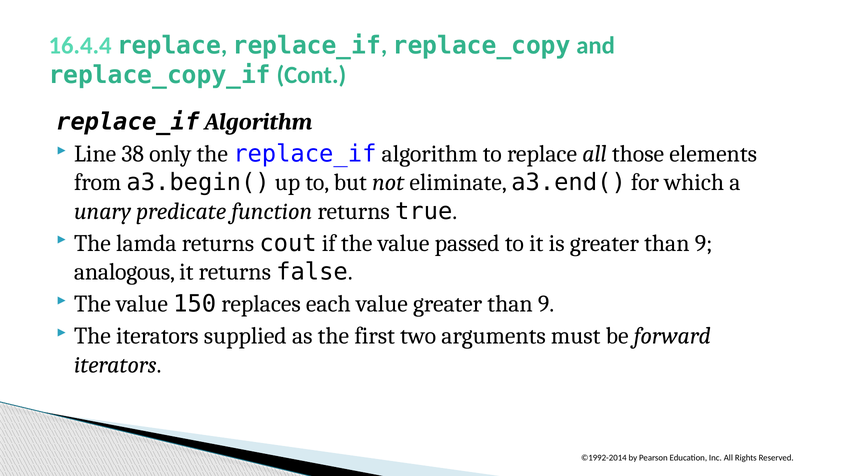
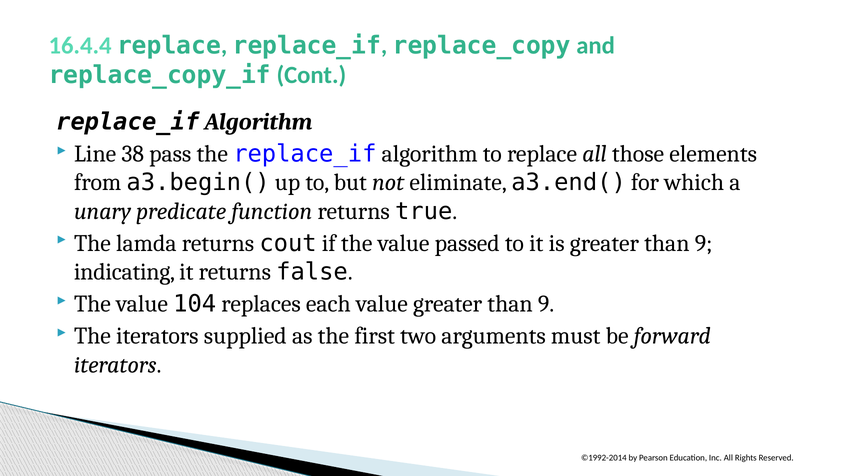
only: only -> pass
analogous: analogous -> indicating
150: 150 -> 104
